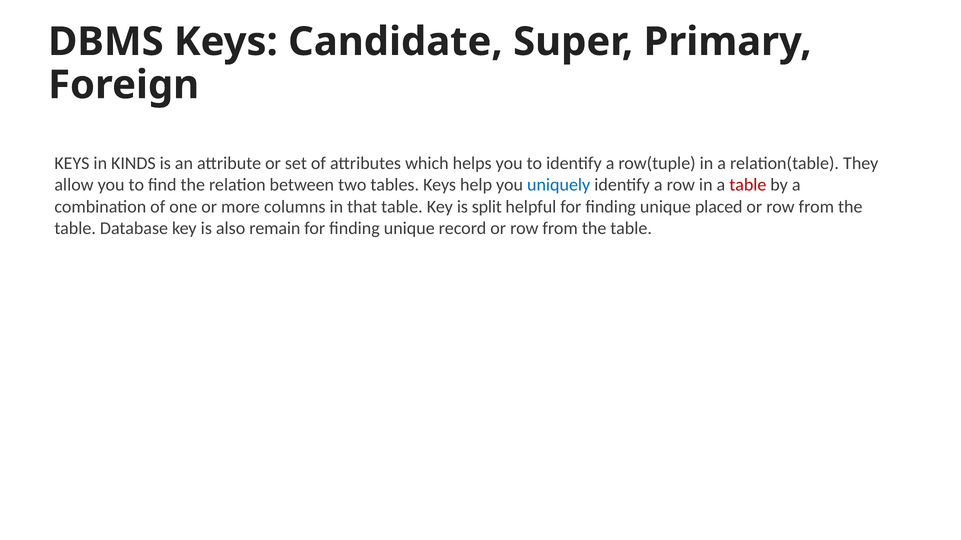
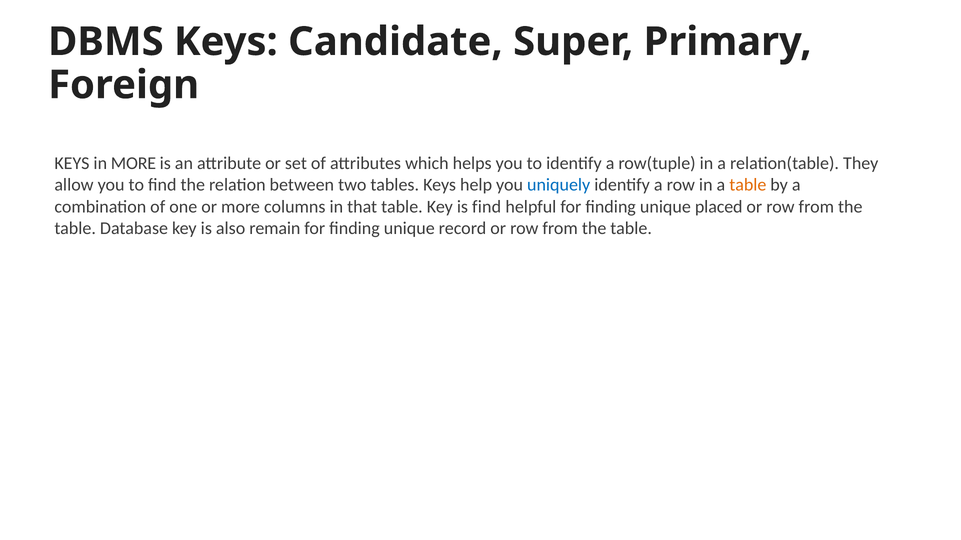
in KINDS: KINDS -> MORE
table at (748, 185) colour: red -> orange
is split: split -> find
